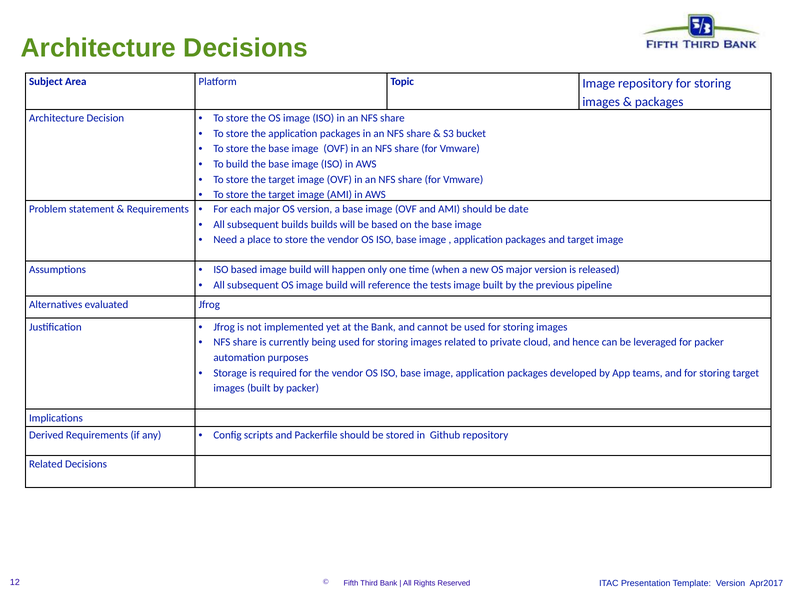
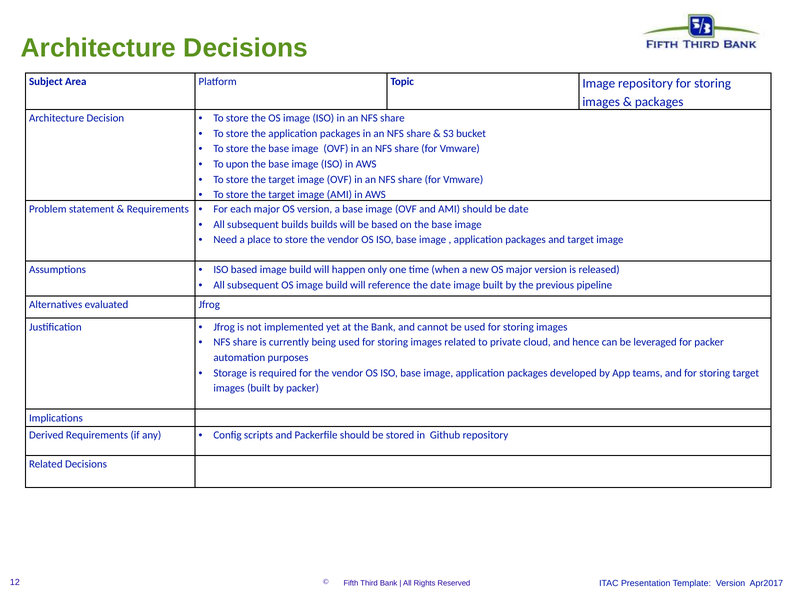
To build: build -> upon
the tests: tests -> date
